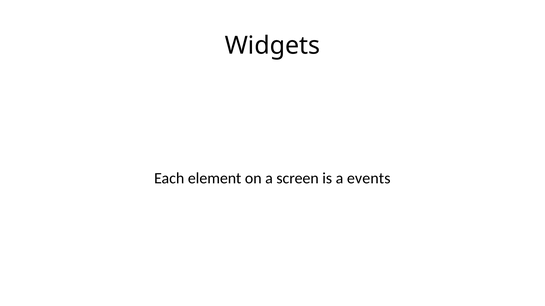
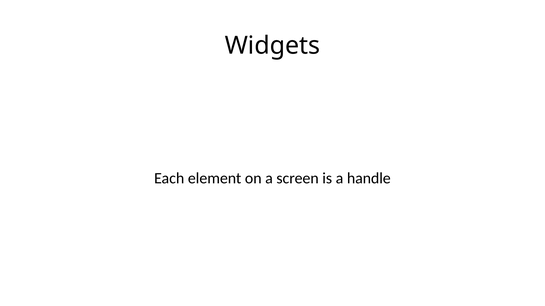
events: events -> handle
